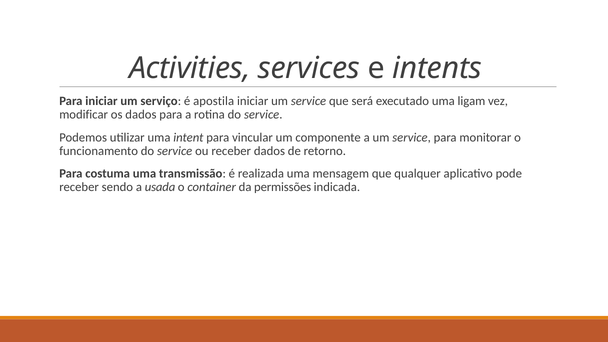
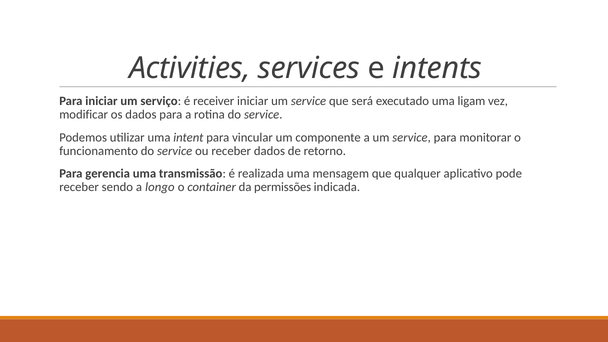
apostila: apostila -> receiver
costuma: costuma -> gerencia
usada: usada -> longo
